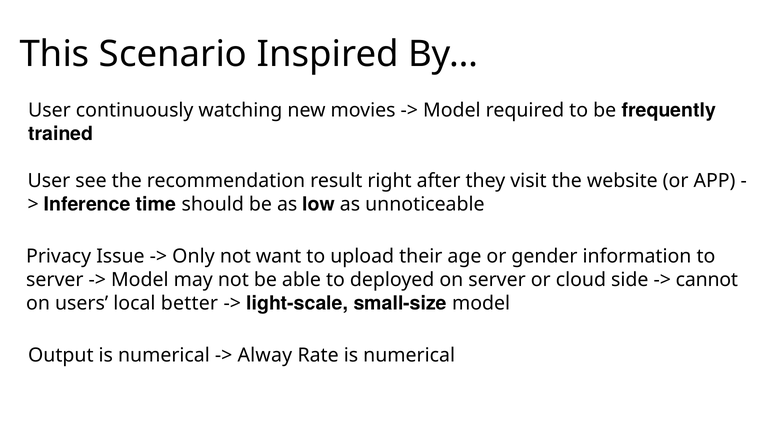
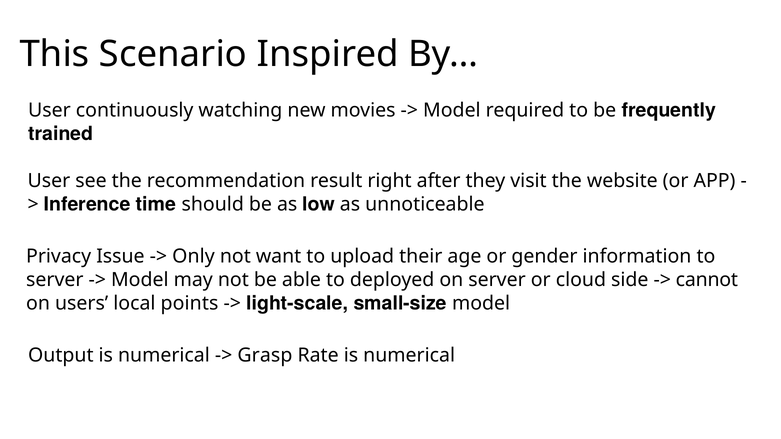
better: better -> points
Alway: Alway -> Grasp
